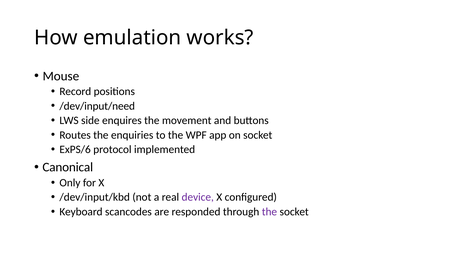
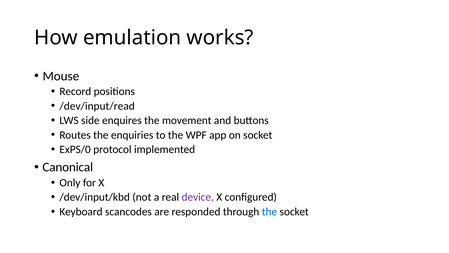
/dev/input/need: /dev/input/need -> /dev/input/read
ExPS/6: ExPS/6 -> ExPS/0
the at (269, 211) colour: purple -> blue
